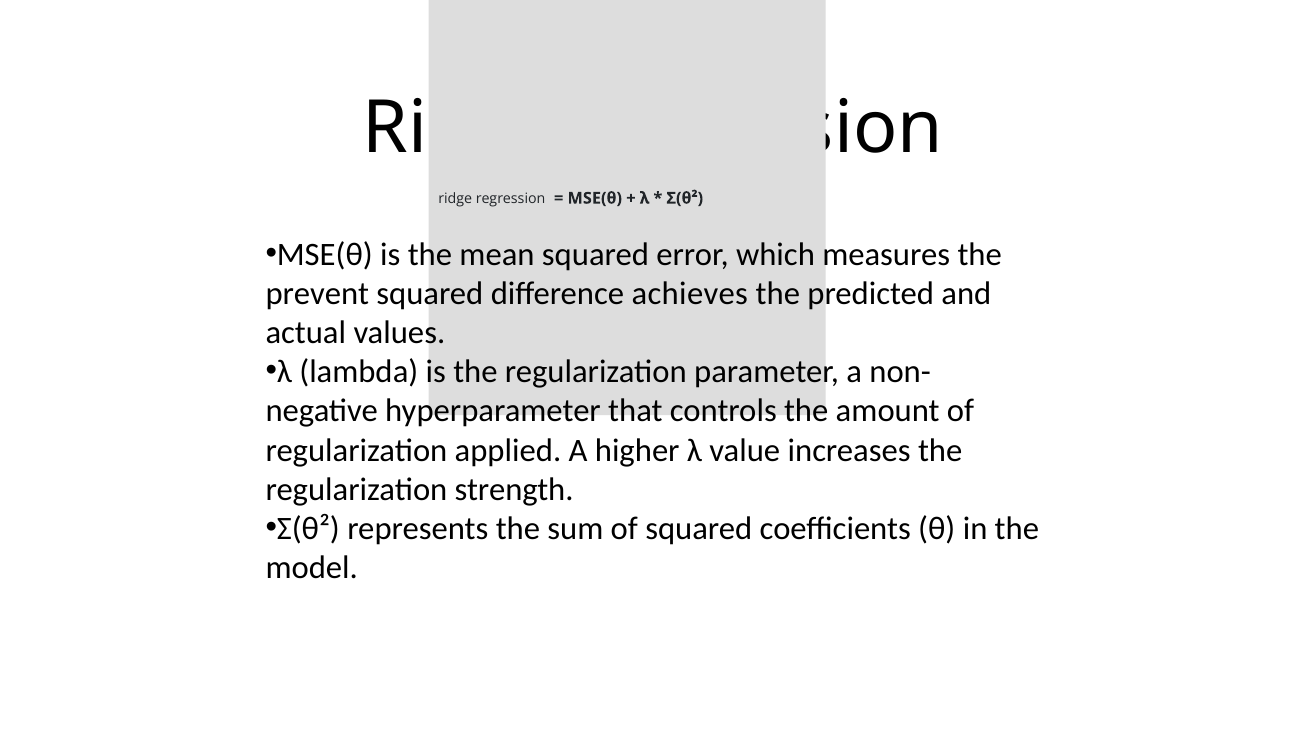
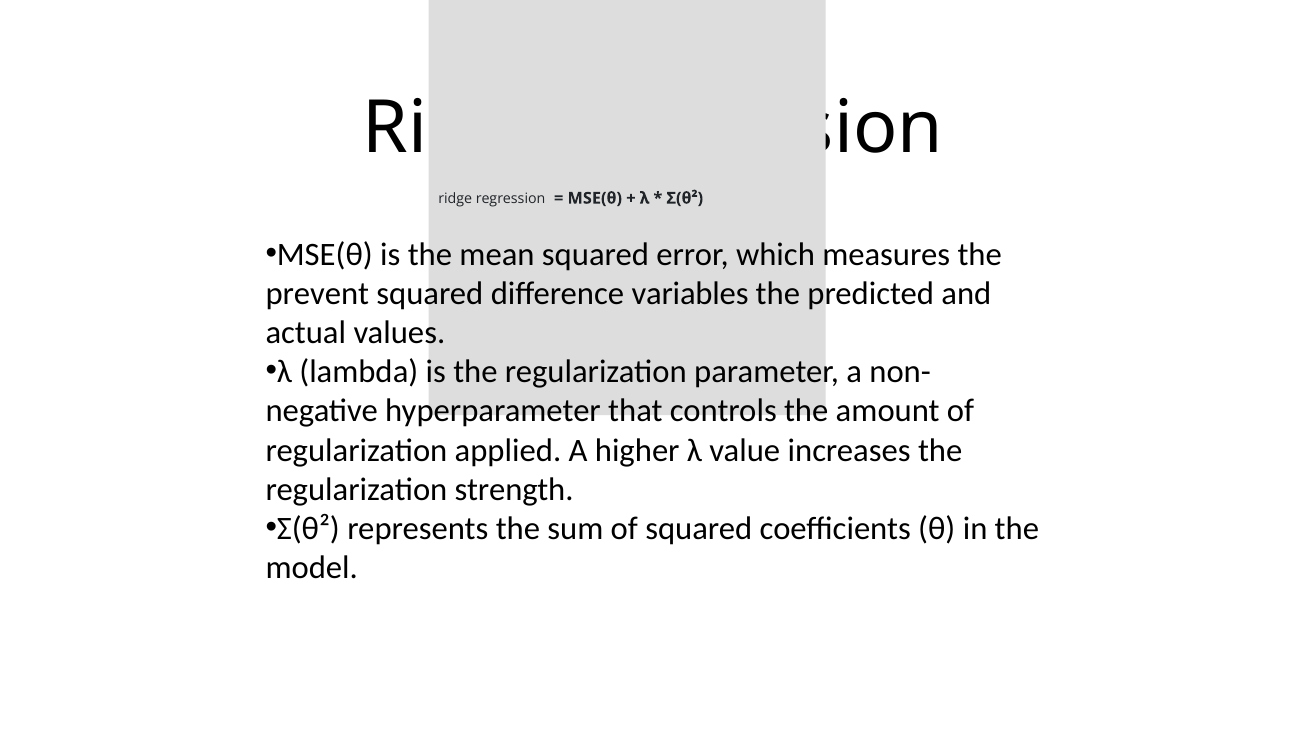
achieves: achieves -> variables
